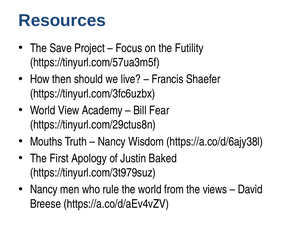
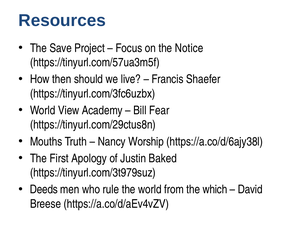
Futility: Futility -> Notice
Wisdom: Wisdom -> Worship
Nancy at (44, 190): Nancy -> Deeds
views: views -> which
